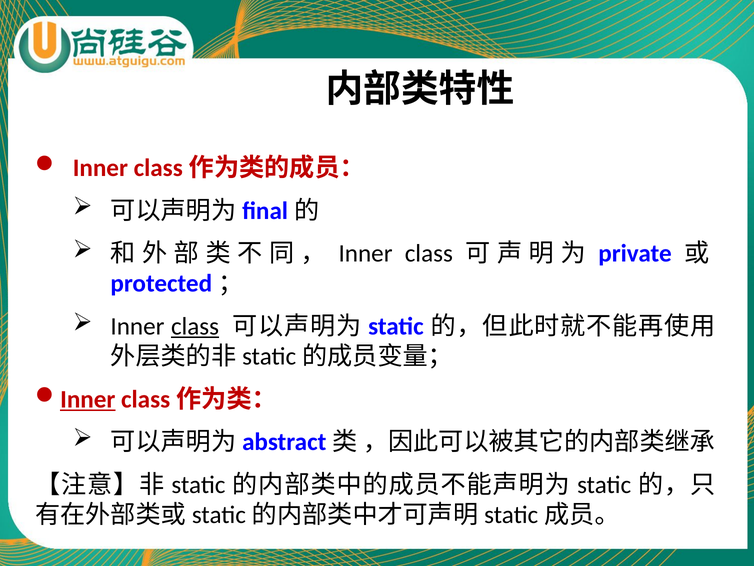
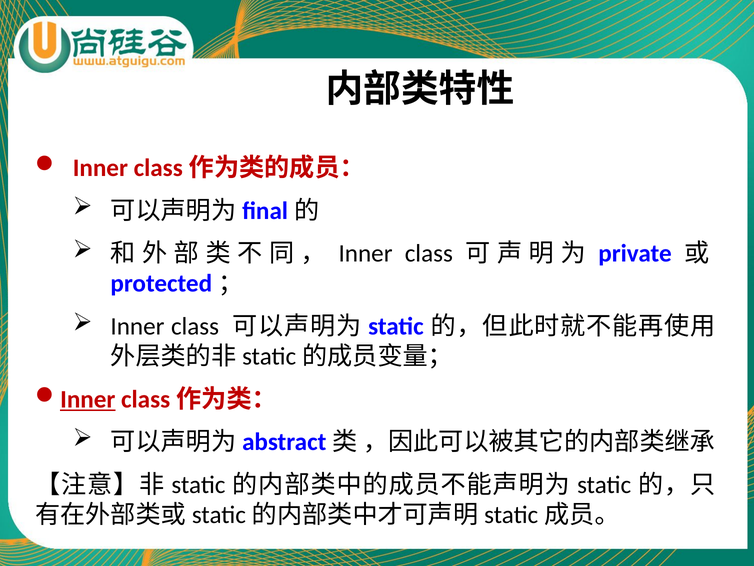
class at (195, 326) underline: present -> none
